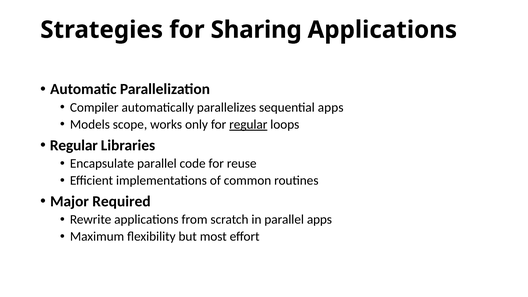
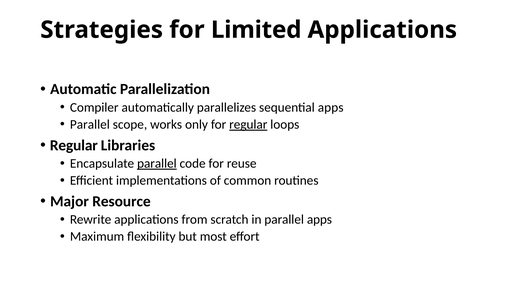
Sharing: Sharing -> Limited
Models at (90, 124): Models -> Parallel
parallel at (157, 164) underline: none -> present
Required: Required -> Resource
